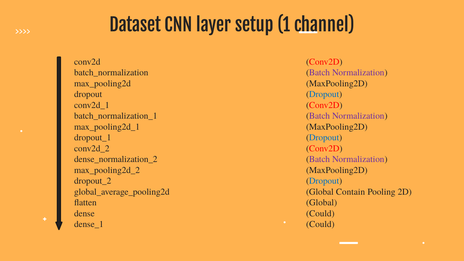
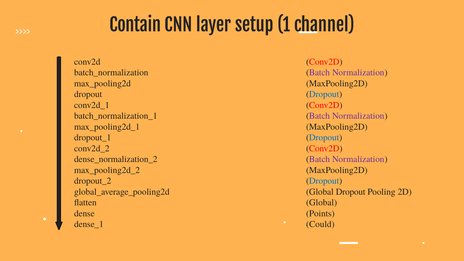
Dataset: Dataset -> Contain
Global Contain: Contain -> Dropout
dense Could: Could -> Points
